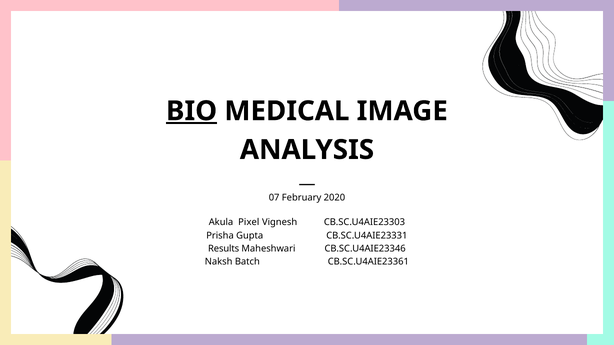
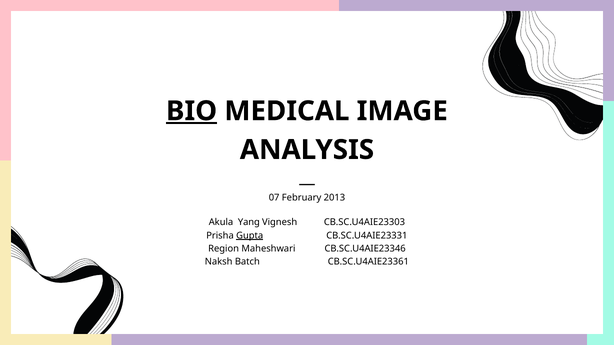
2020: 2020 -> 2013
Pixel: Pixel -> Yang
Gupta underline: none -> present
Results: Results -> Region
